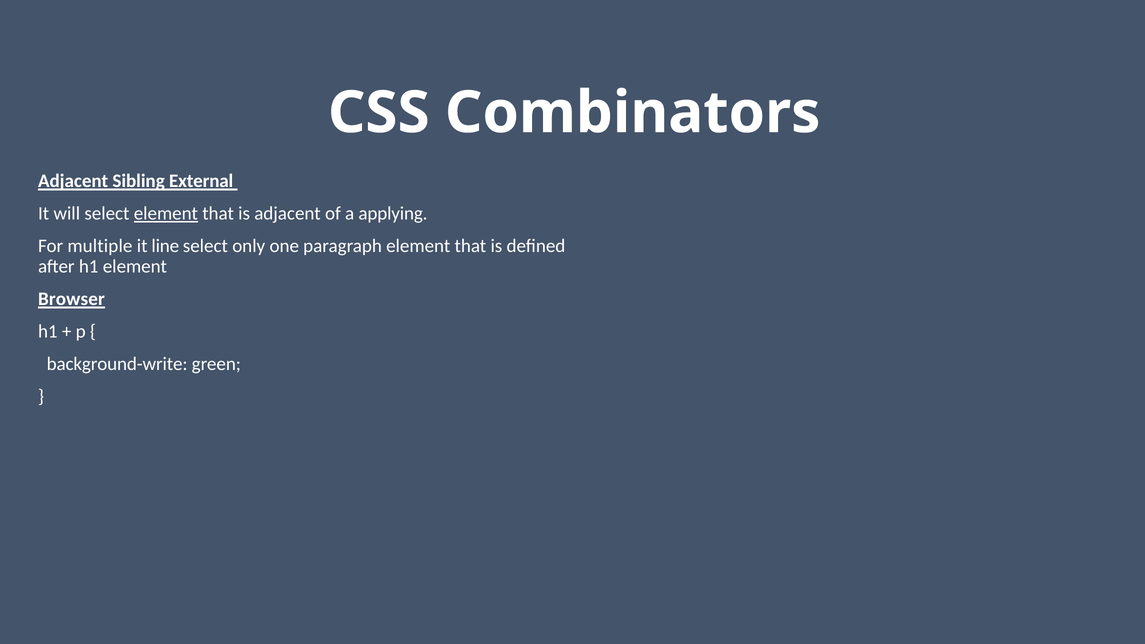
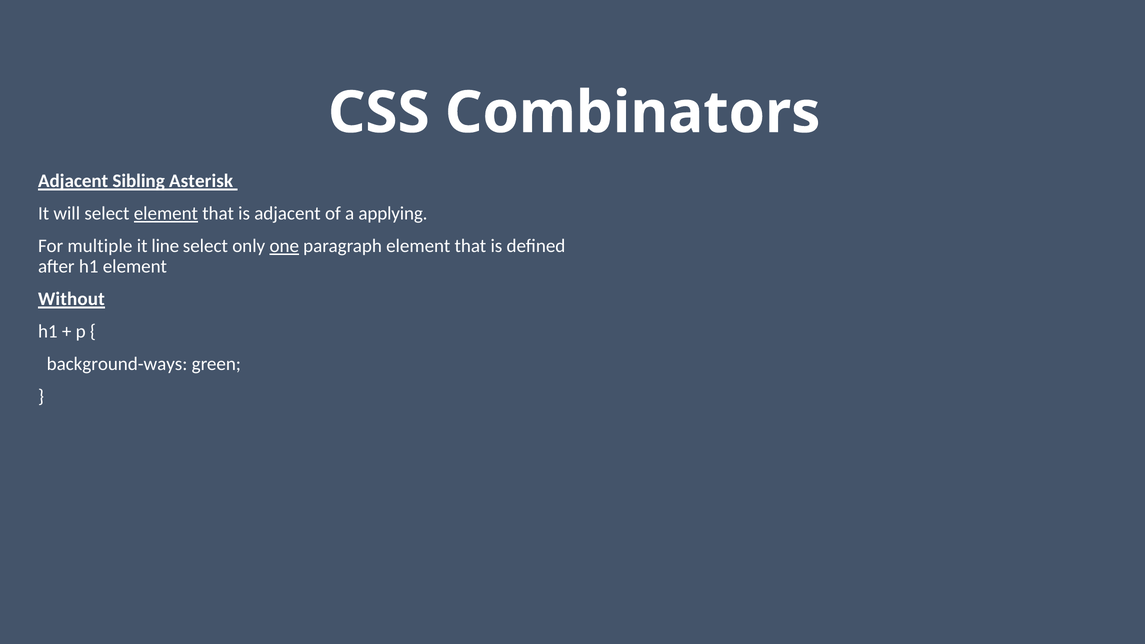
External: External -> Asterisk
one underline: none -> present
Browser: Browser -> Without
background-write: background-write -> background-ways
